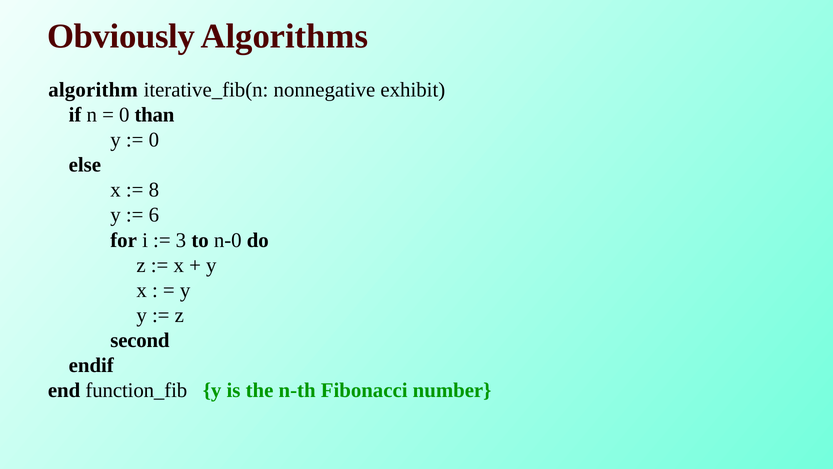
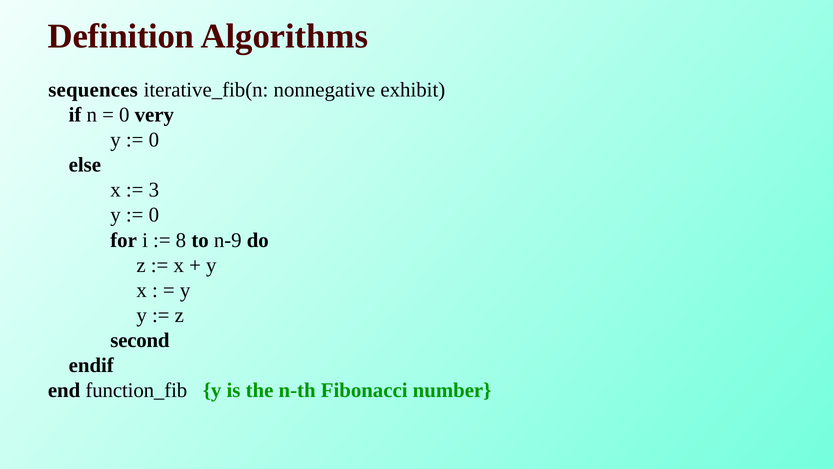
Obviously: Obviously -> Definition
algorithm: algorithm -> sequences
than: than -> very
8: 8 -> 3
6 at (154, 215): 6 -> 0
3: 3 -> 8
n-0: n-0 -> n-9
